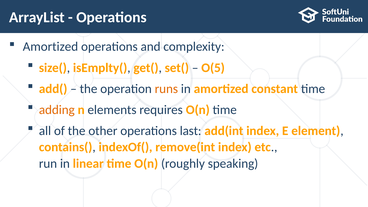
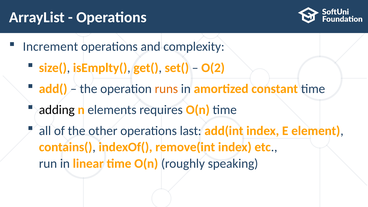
Amortized at (50, 47): Amortized -> Increment
O(5: O(5 -> O(2
adding colour: orange -> black
